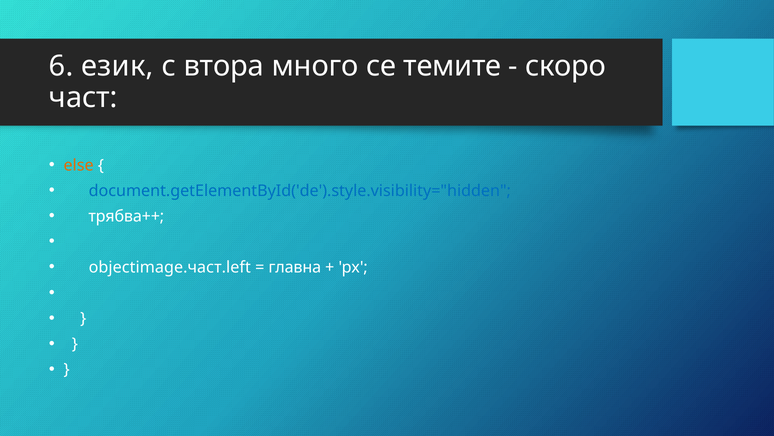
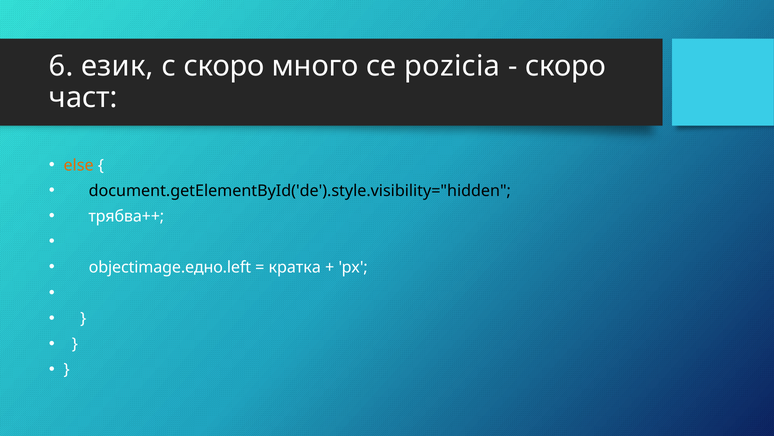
с втора: втора -> скоро
темите: темите -> pozicia
document.getElementById('de').style.visibility="hidden colour: blue -> black
objectimage.част.left: objectimage.част.left -> objectimage.едно.left
главна: главна -> кратка
